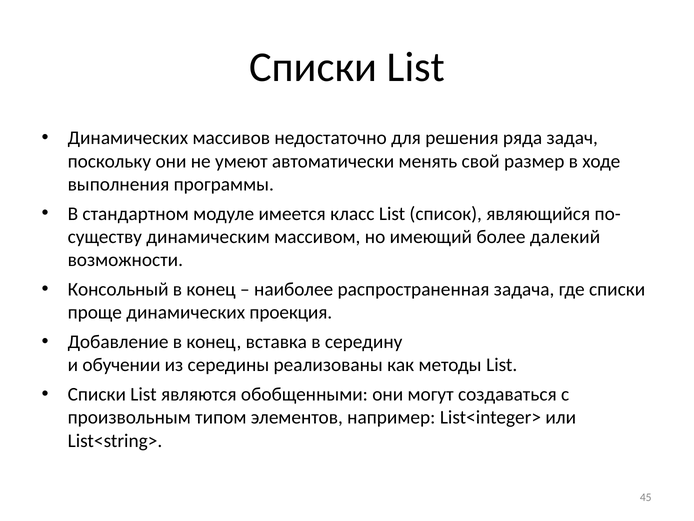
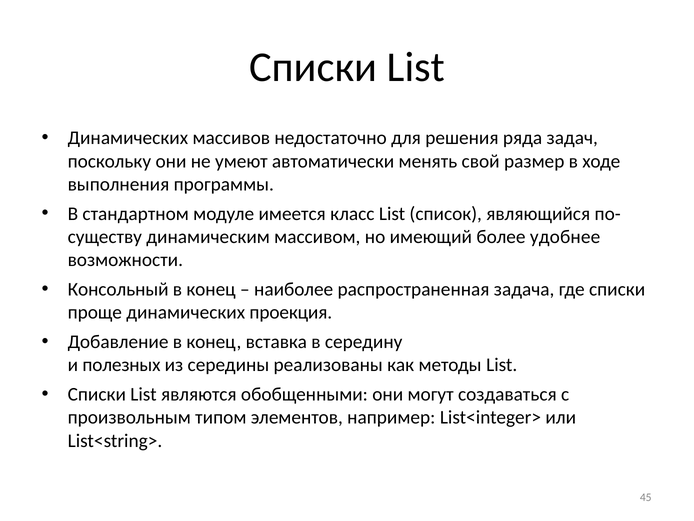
далекий: далекий -> удобнее
обучении: обучении -> полезных
